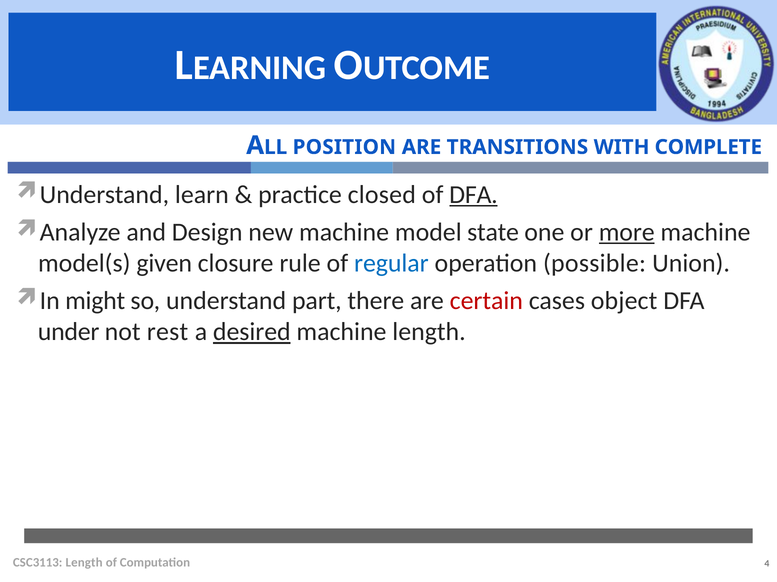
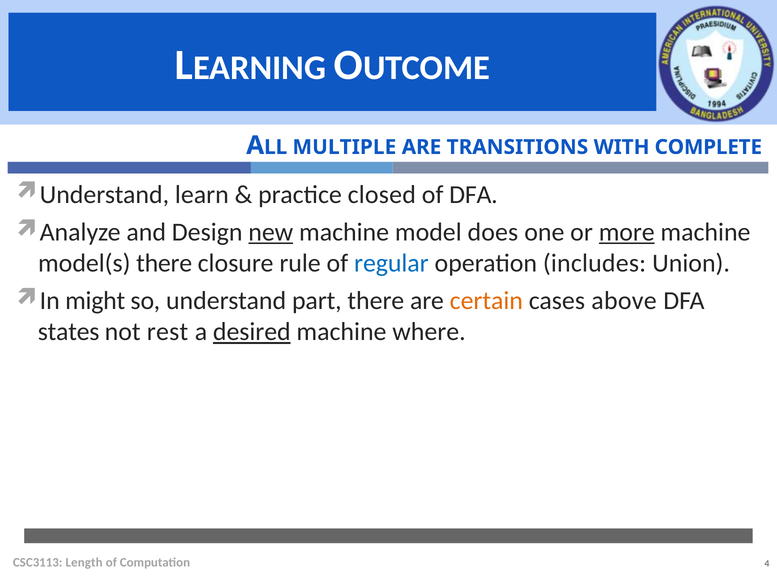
POSITION: POSITION -> MULTIPLE
DFA at (473, 195) underline: present -> none
new underline: none -> present
state: state -> does
model(s given: given -> there
possible: possible -> includes
certain colour: red -> orange
object: object -> above
under: under -> states
machine length: length -> where
